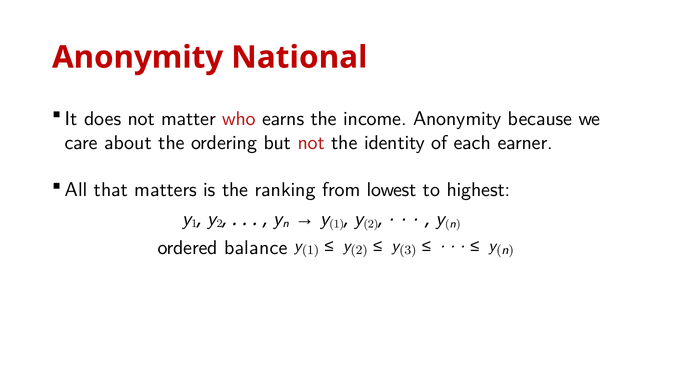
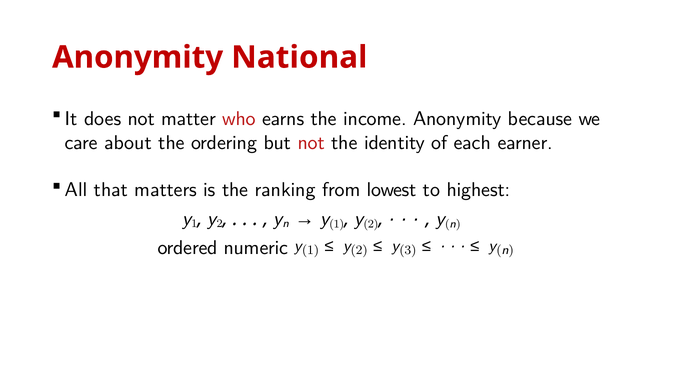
balance: balance -> numeric
